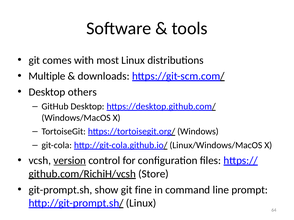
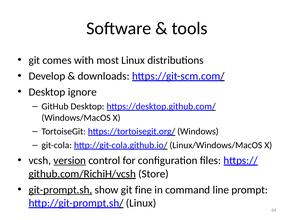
Multiple: Multiple -> Develop
others: others -> ignore
git-prompt.sh underline: none -> present
